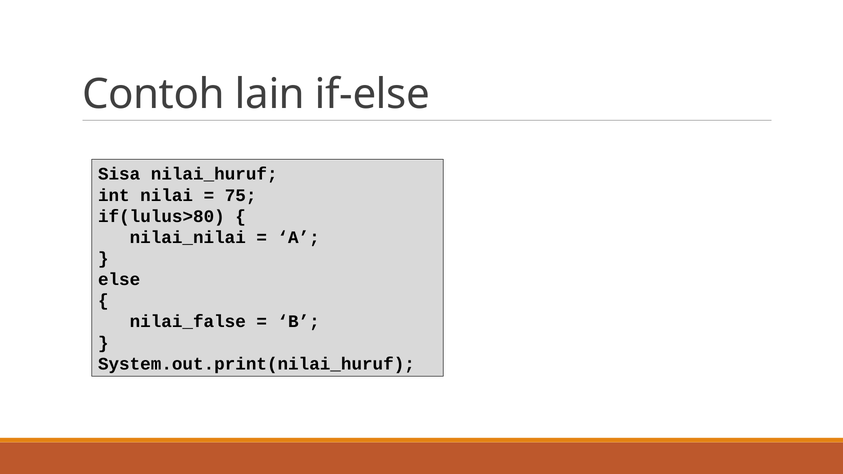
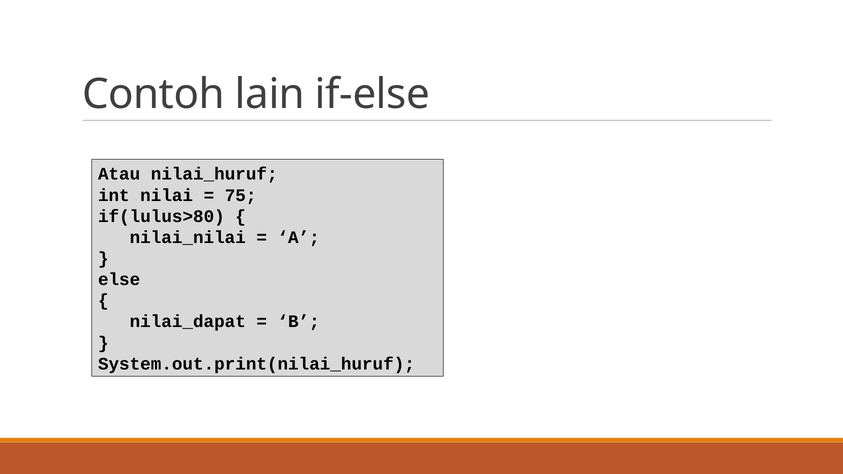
Sisa: Sisa -> Atau
nilai_false: nilai_false -> nilai_dapat
